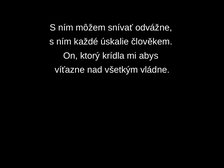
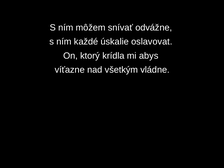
člověkem: člověkem -> oslavovat
